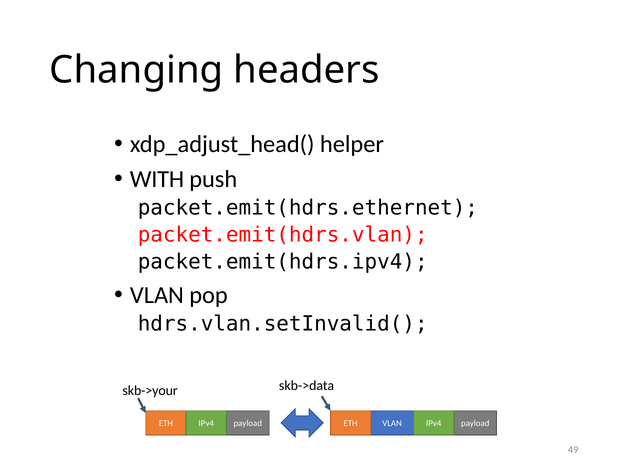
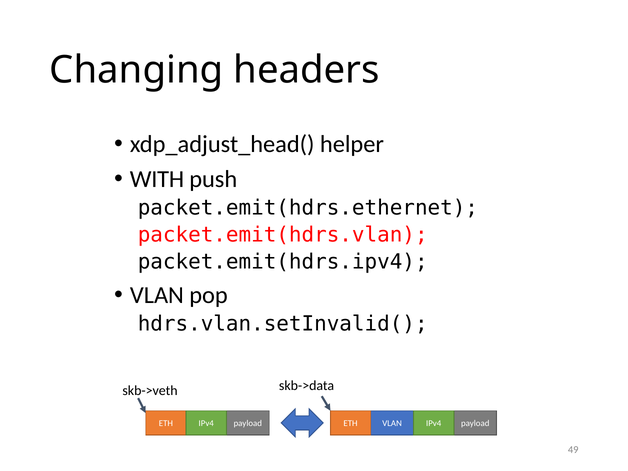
skb->your: skb->your -> skb->veth
